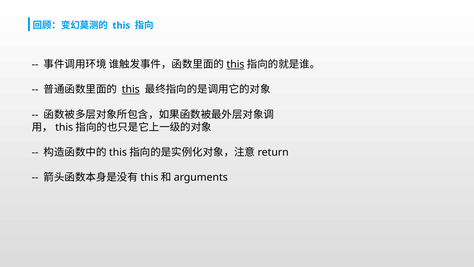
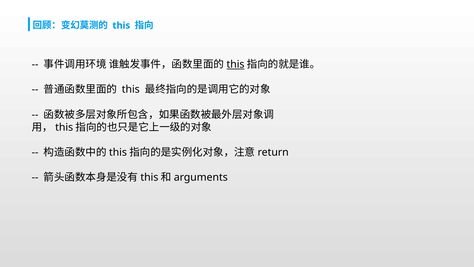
this at (131, 89) underline: present -> none
